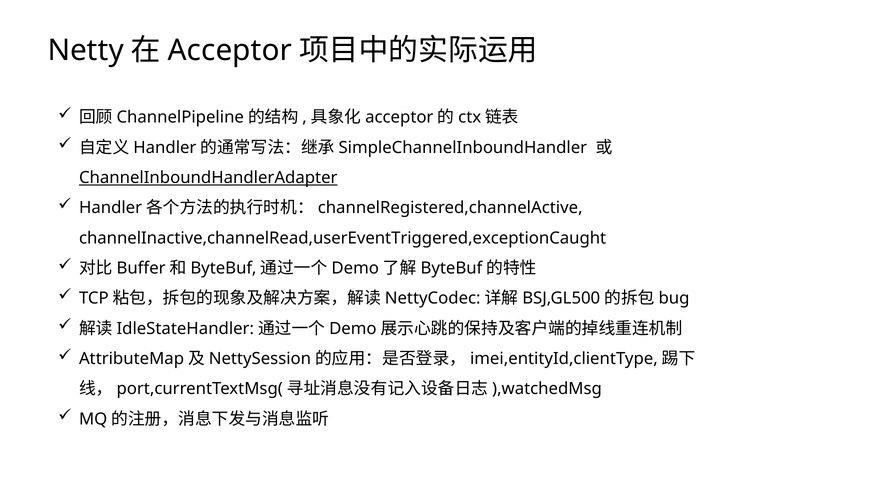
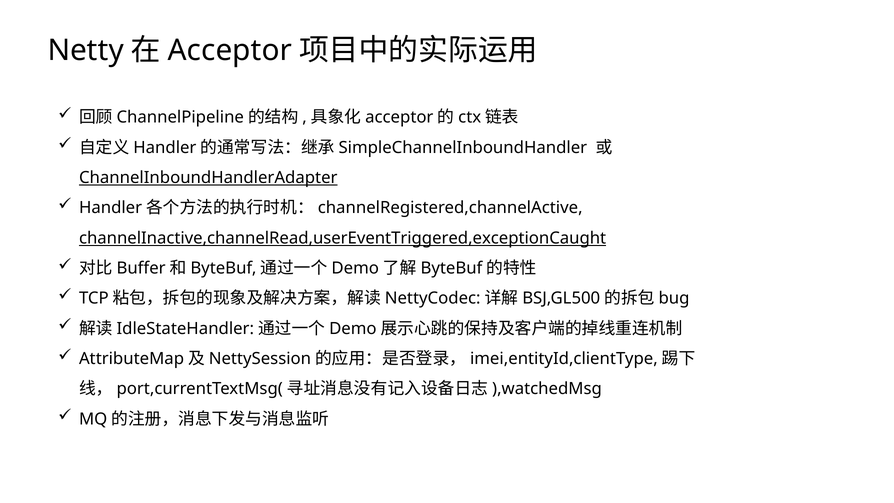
channelInactive,channelRead,userEventTriggered,exceptionCaught underline: none -> present
